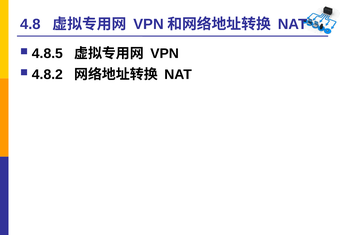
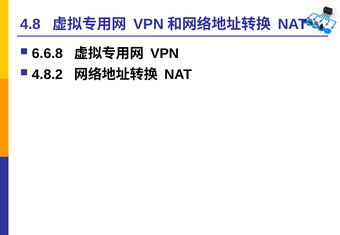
4.8.5: 4.8.5 -> 6.6.8
